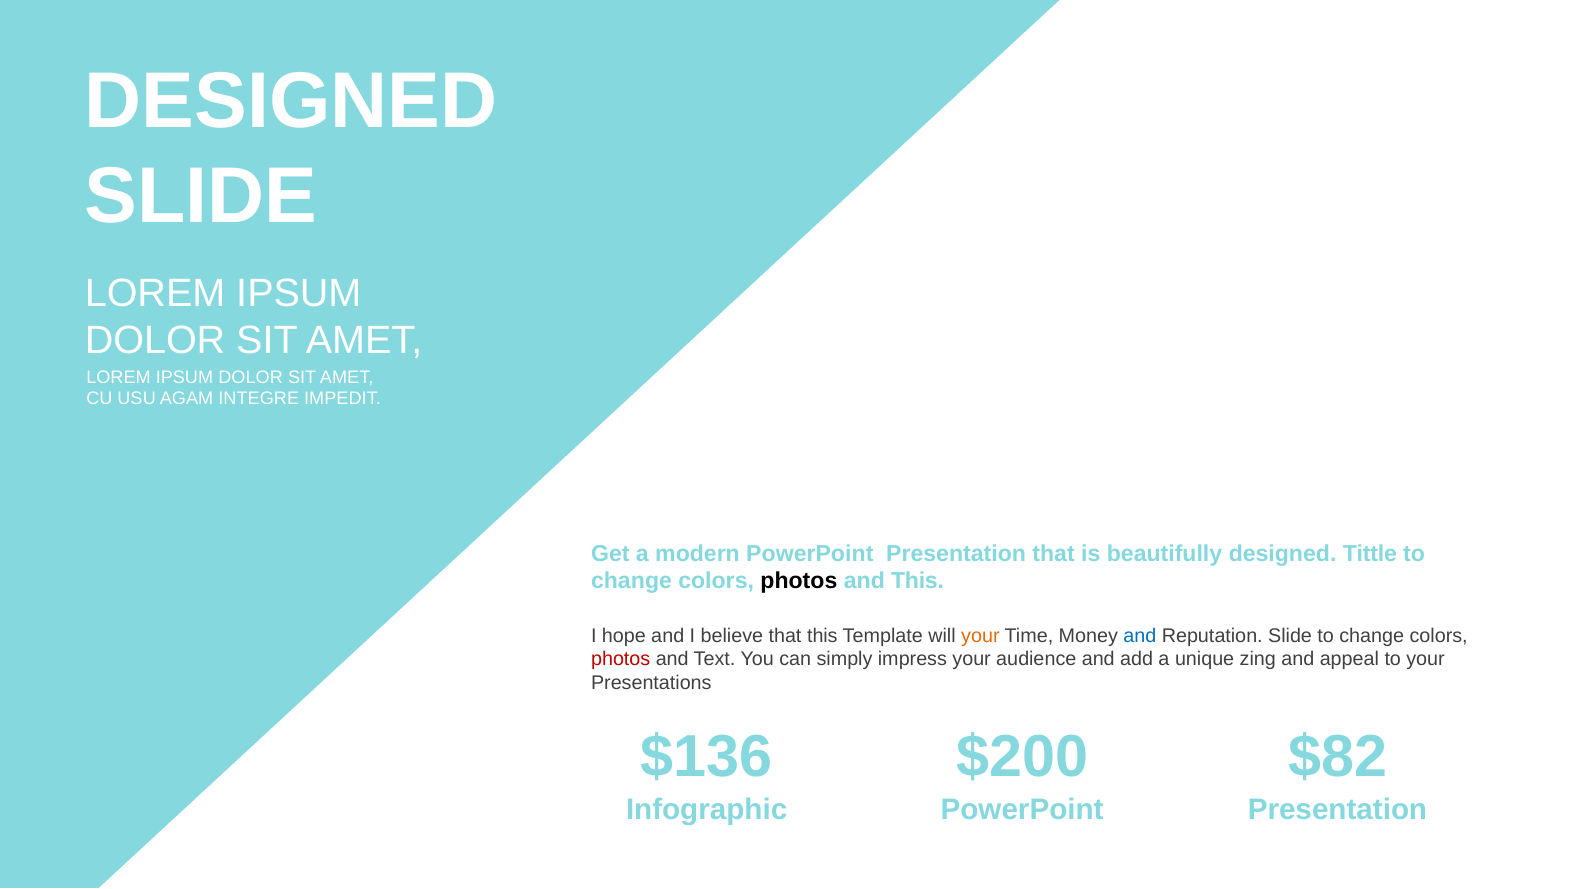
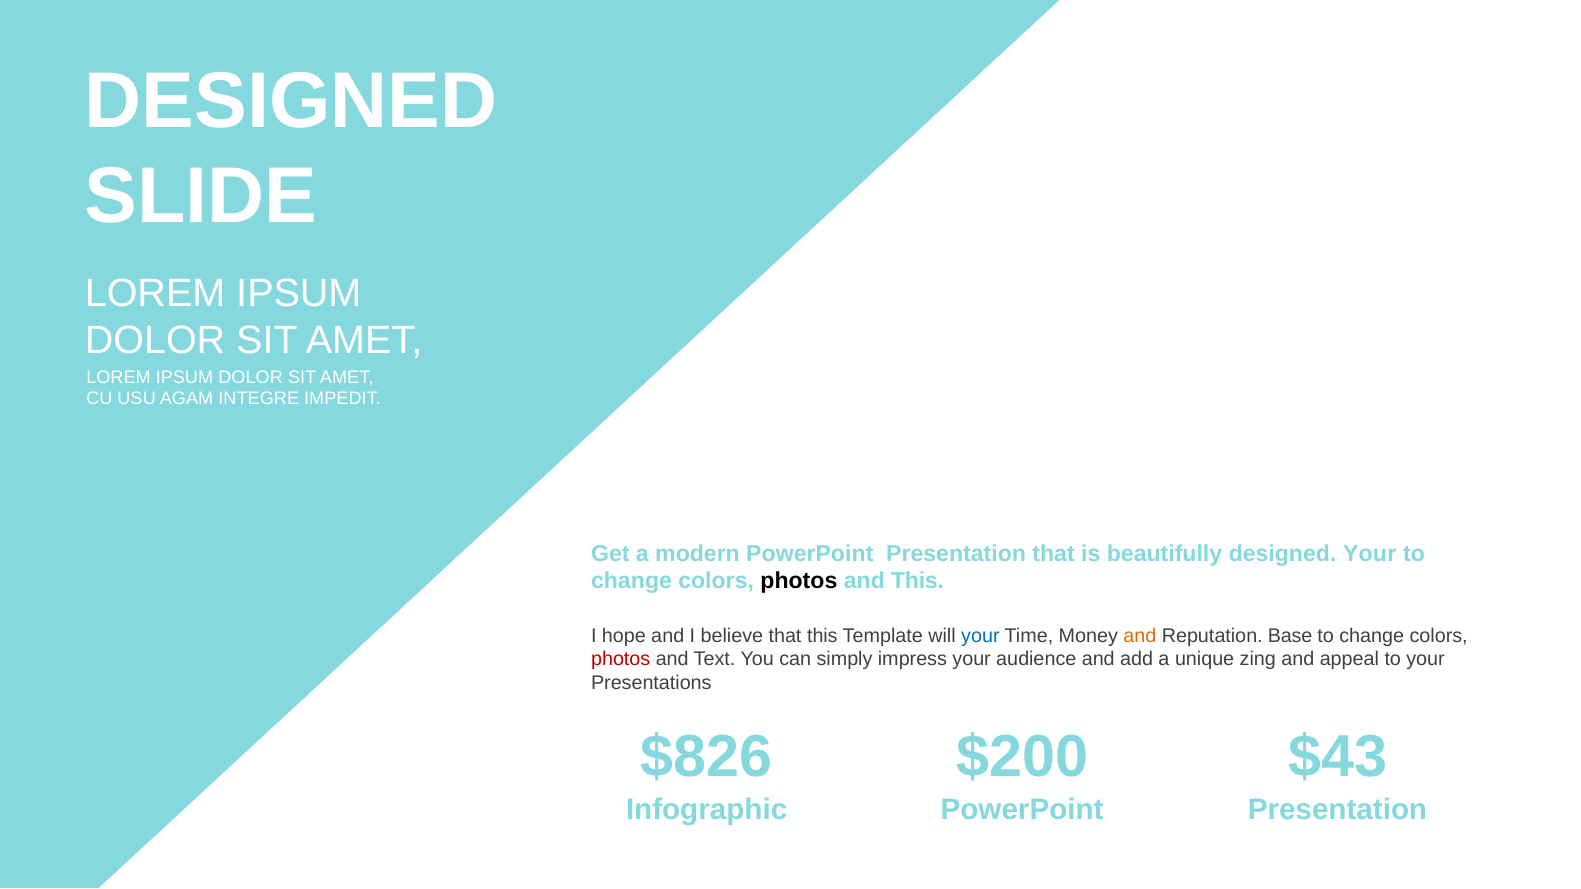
designed Tittle: Tittle -> Your
your at (980, 636) colour: orange -> blue
and at (1140, 636) colour: blue -> orange
Reputation Slide: Slide -> Base
$136: $136 -> $826
$82: $82 -> $43
